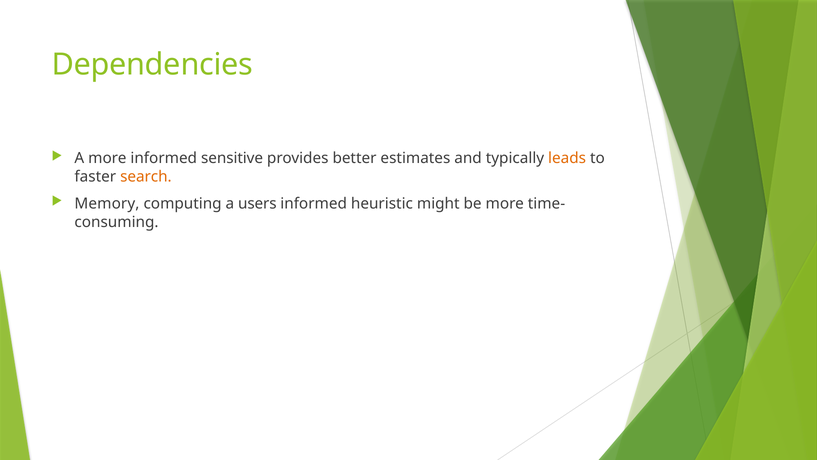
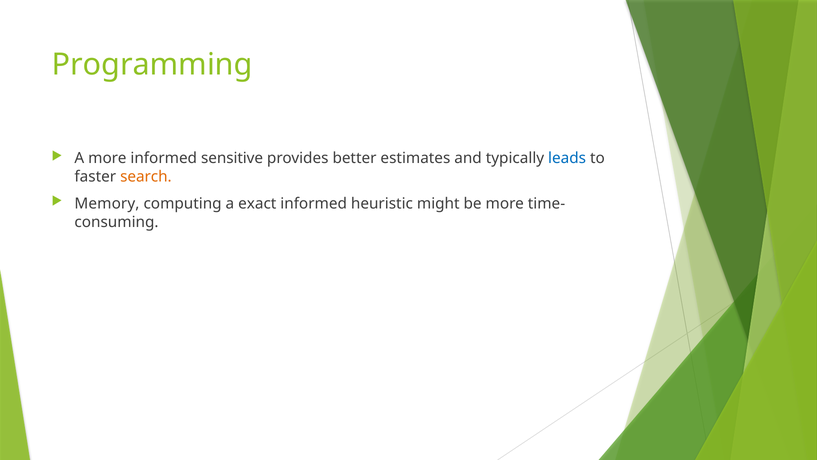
Dependencies: Dependencies -> Programming
leads colour: orange -> blue
users: users -> exact
